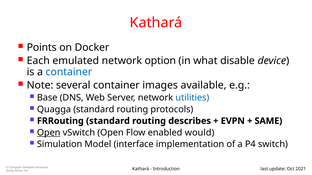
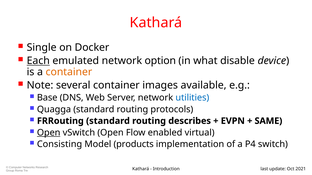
Points: Points -> Single
Each underline: none -> present
container at (69, 72) colour: blue -> orange
would: would -> virtual
Simulation: Simulation -> Consisting
interface: interface -> products
